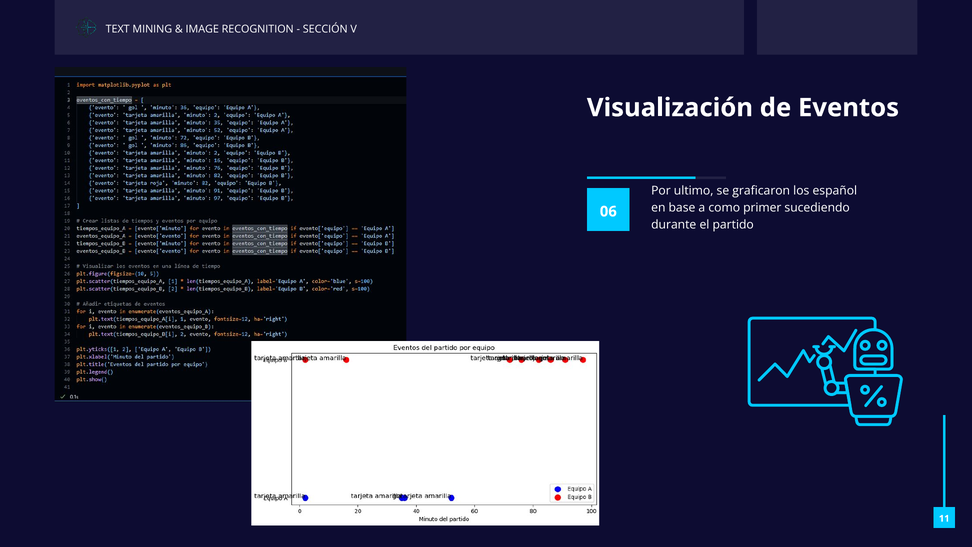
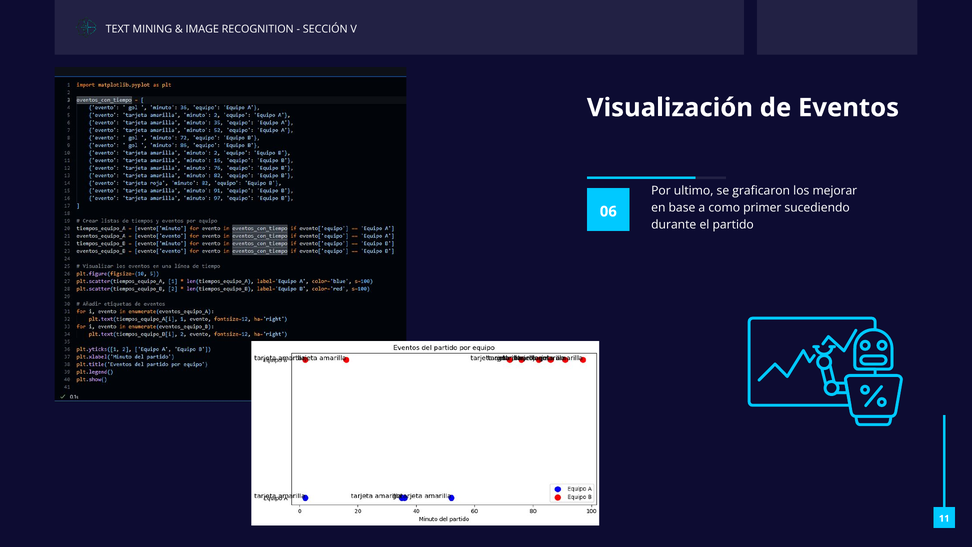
español: español -> mejorar
